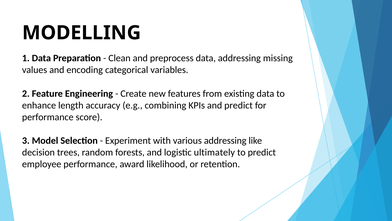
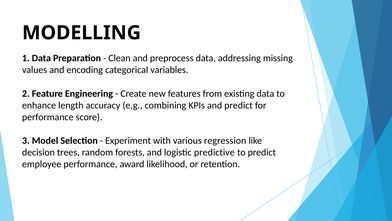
various addressing: addressing -> regression
ultimately: ultimately -> predictive
